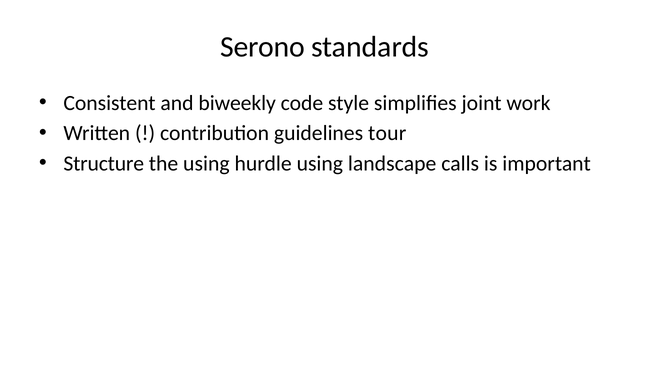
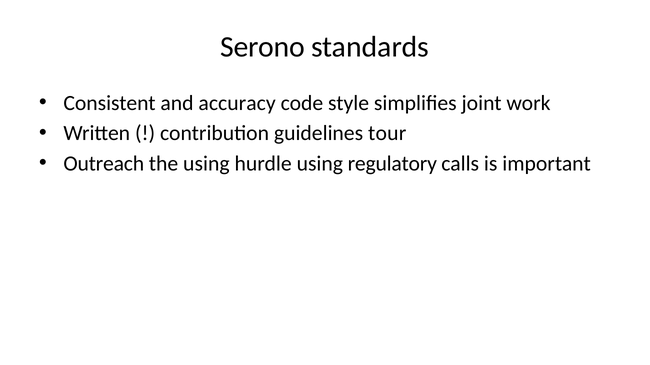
biweekly: biweekly -> accuracy
Structure: Structure -> Outreach
landscape: landscape -> regulatory
